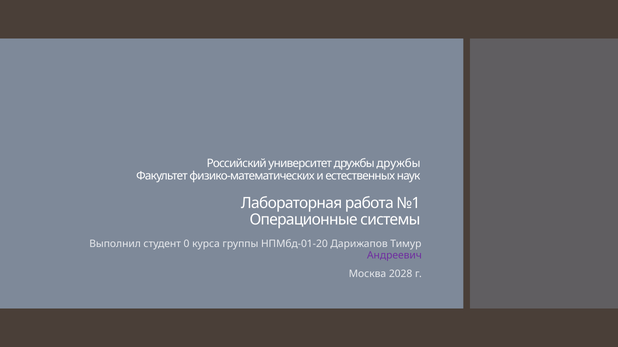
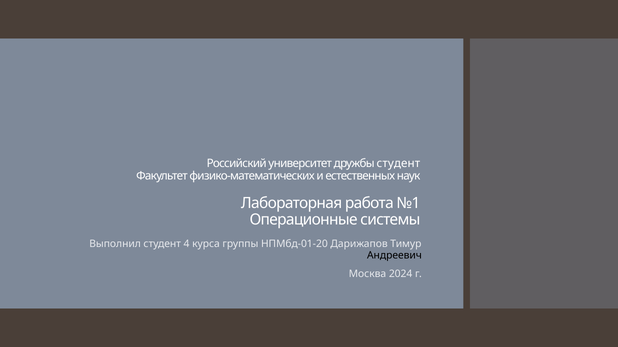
дружбы дружбы: дружбы -> студент
0: 0 -> 4
Андреевич colour: purple -> black
2028: 2028 -> 2024
